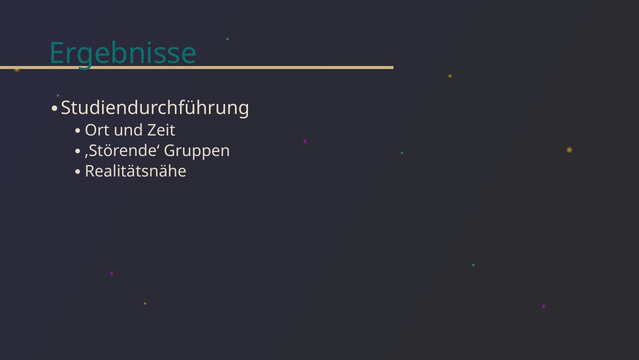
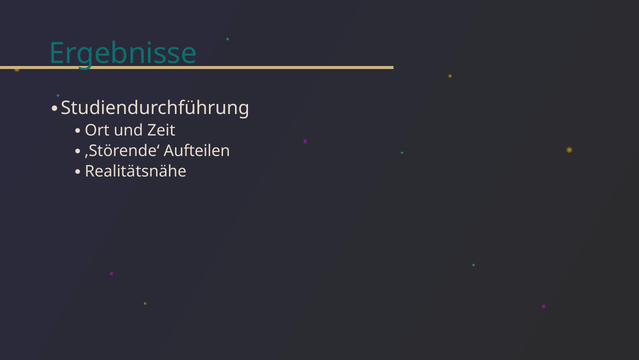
Gruppen: Gruppen -> Aufteilen
